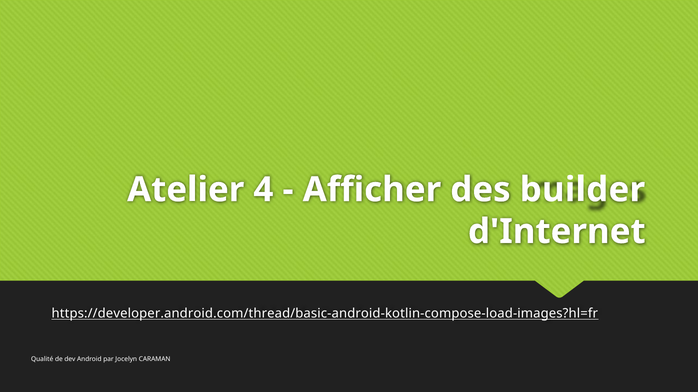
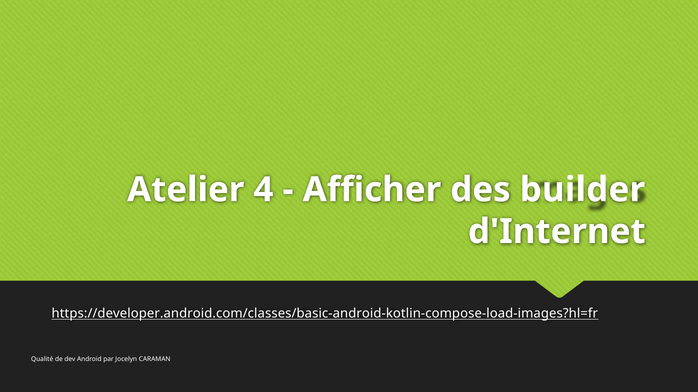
https://developer.android.com/thread/basic-android-kotlin-compose-load-images?hl=fr: https://developer.android.com/thread/basic-android-kotlin-compose-load-images?hl=fr -> https://developer.android.com/classes/basic-android-kotlin-compose-load-images?hl=fr
